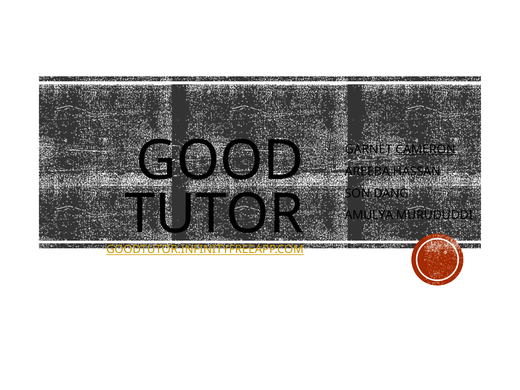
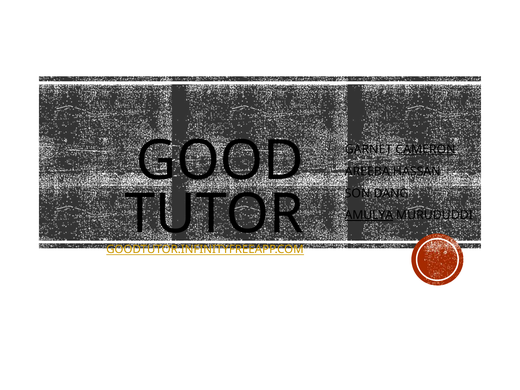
AMULYA underline: none -> present
